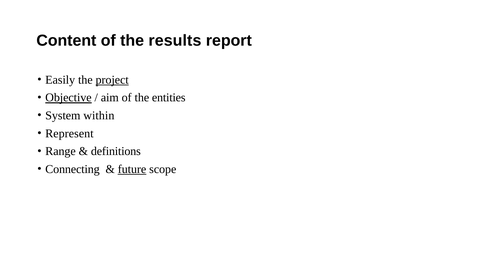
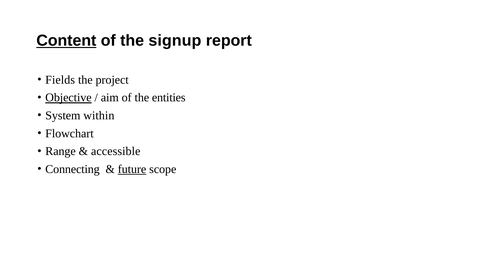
Content underline: none -> present
results: results -> signup
Easily: Easily -> Fields
project underline: present -> none
Represent: Represent -> Flowchart
definitions: definitions -> accessible
